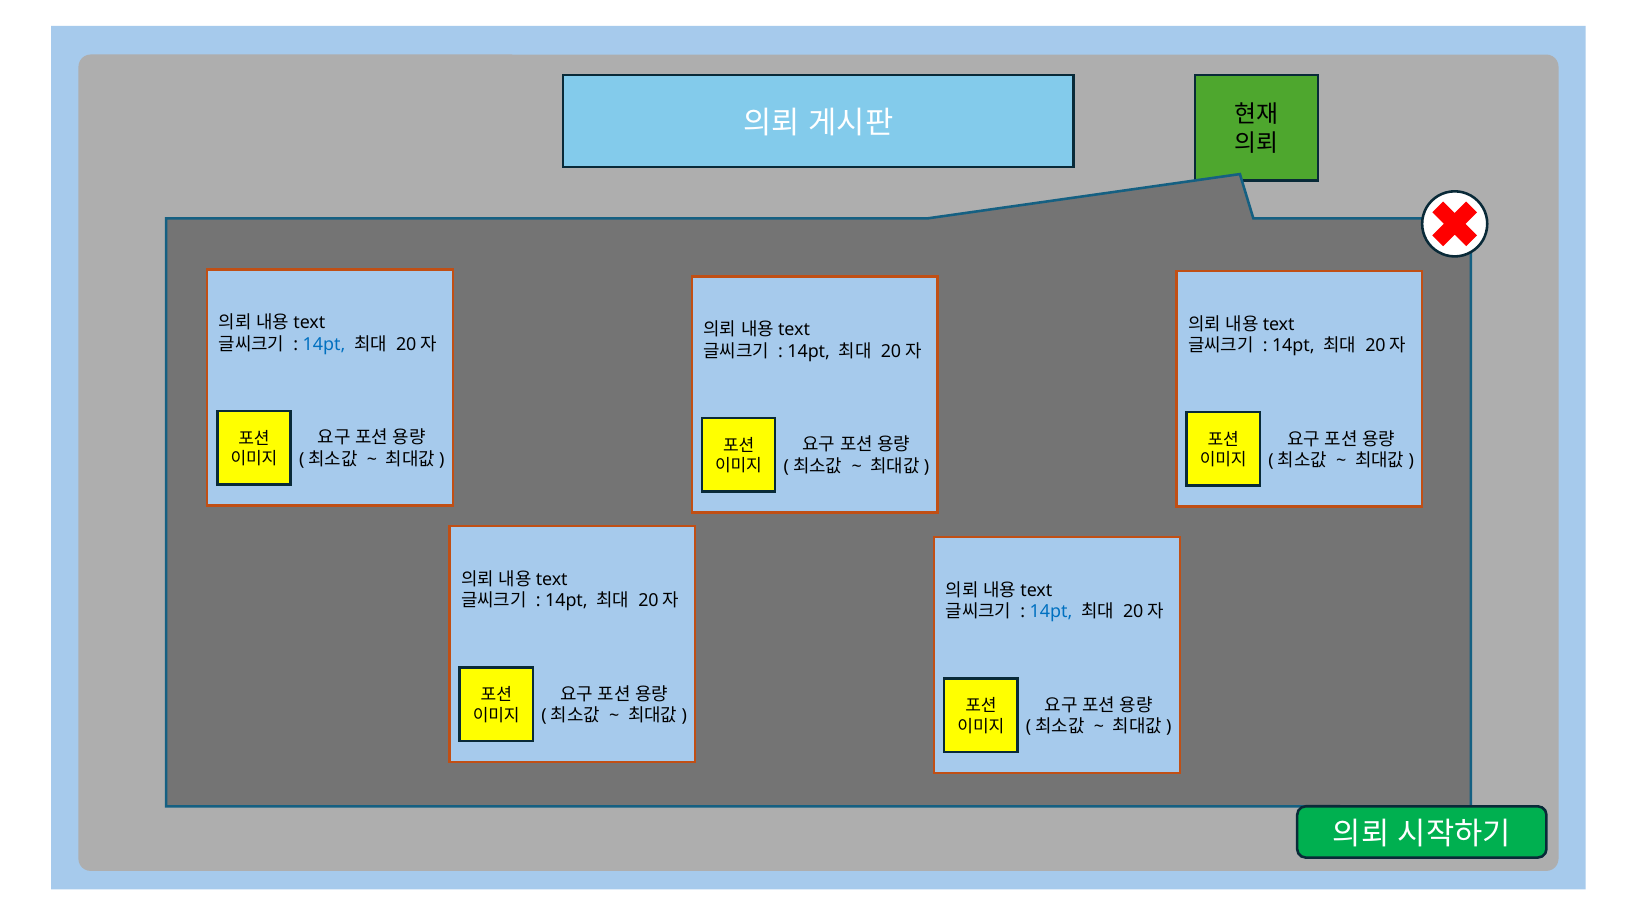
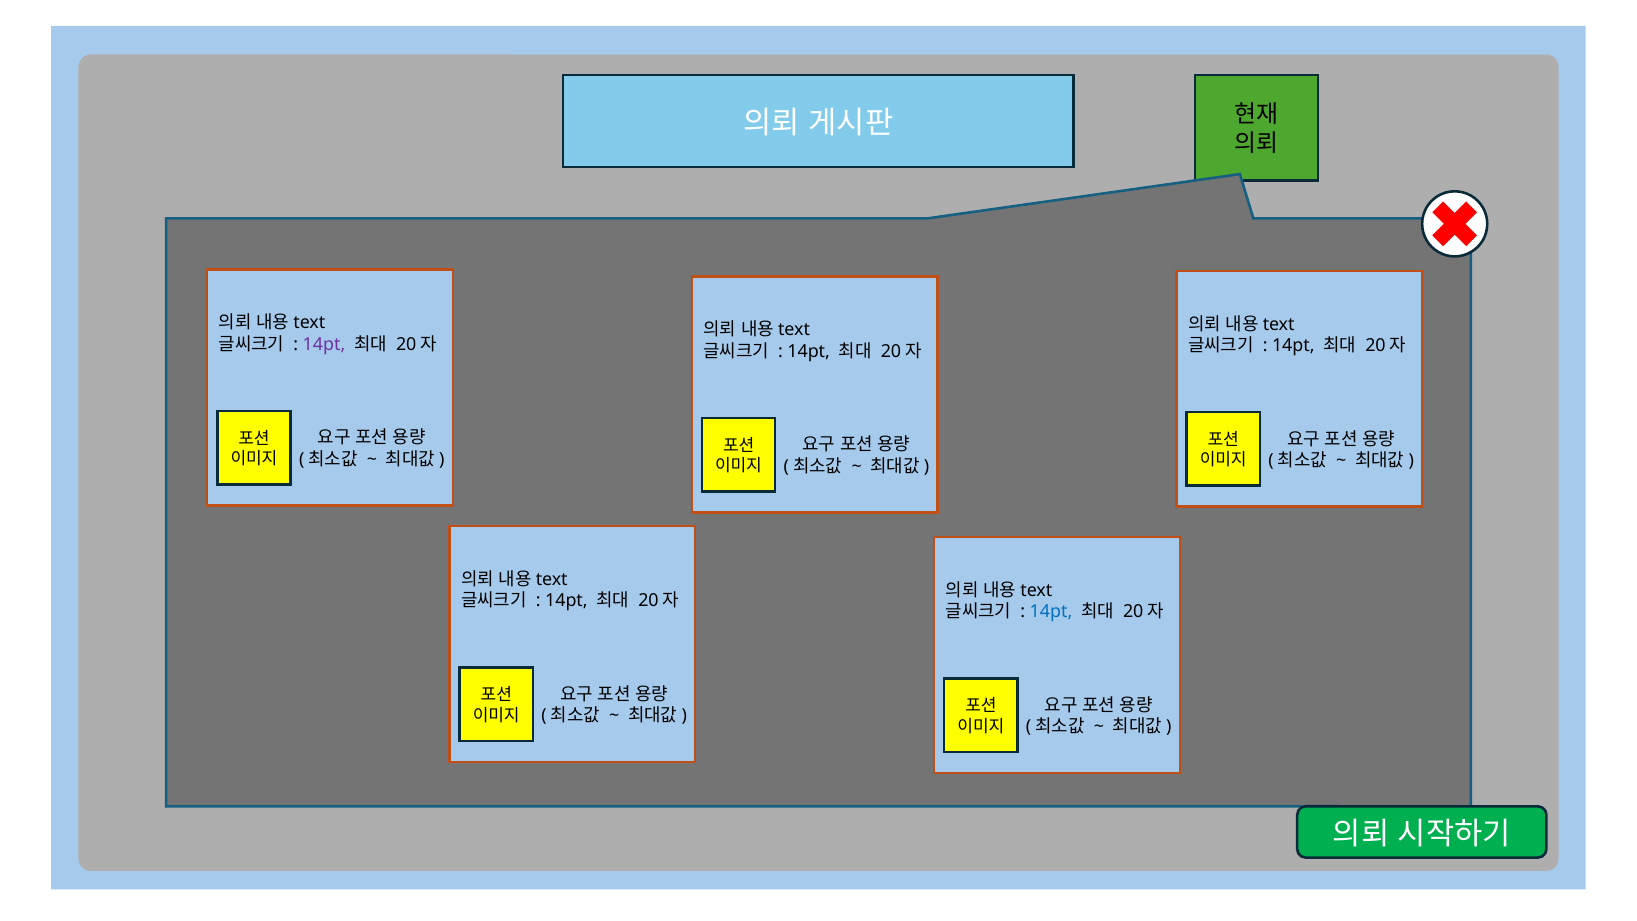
14pt at (324, 344) colour: blue -> purple
